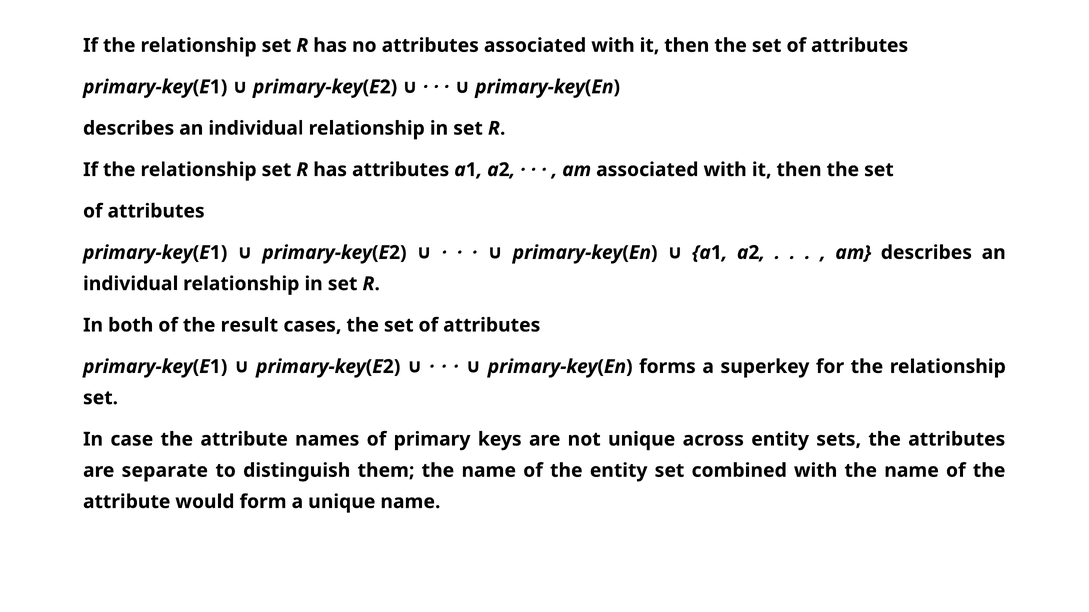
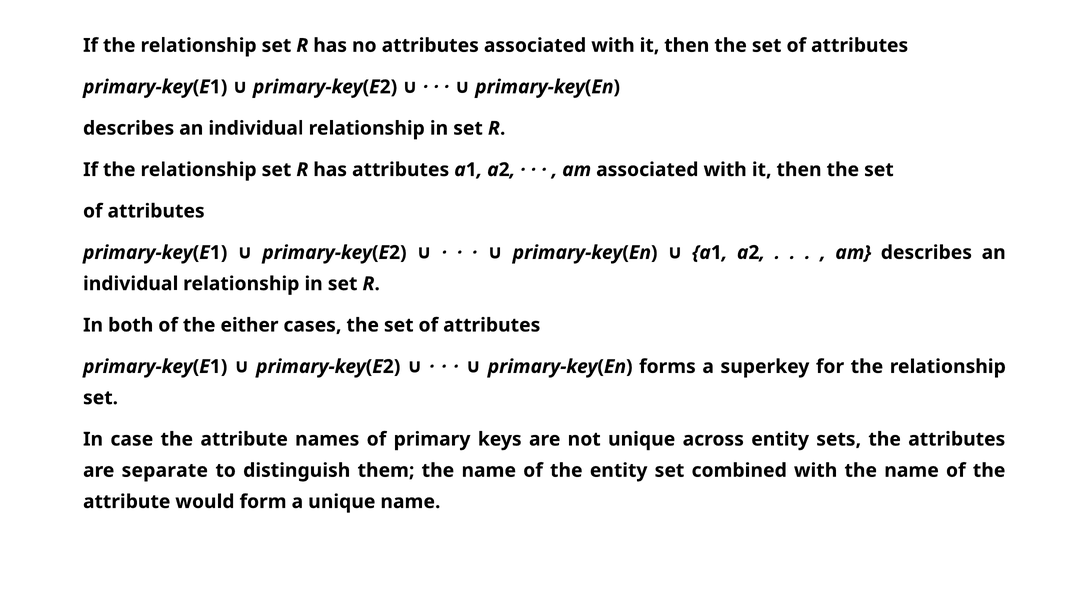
result: result -> either
